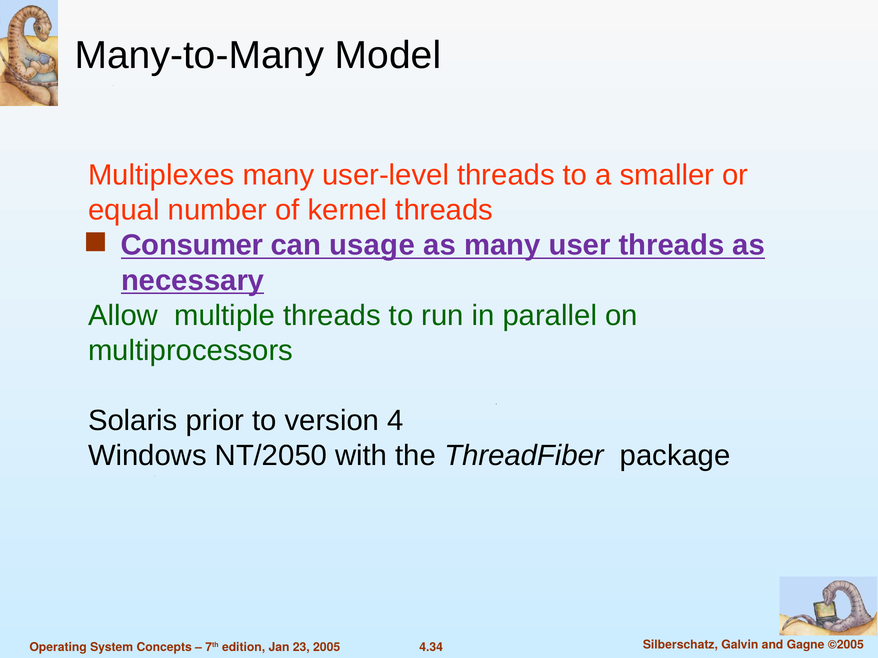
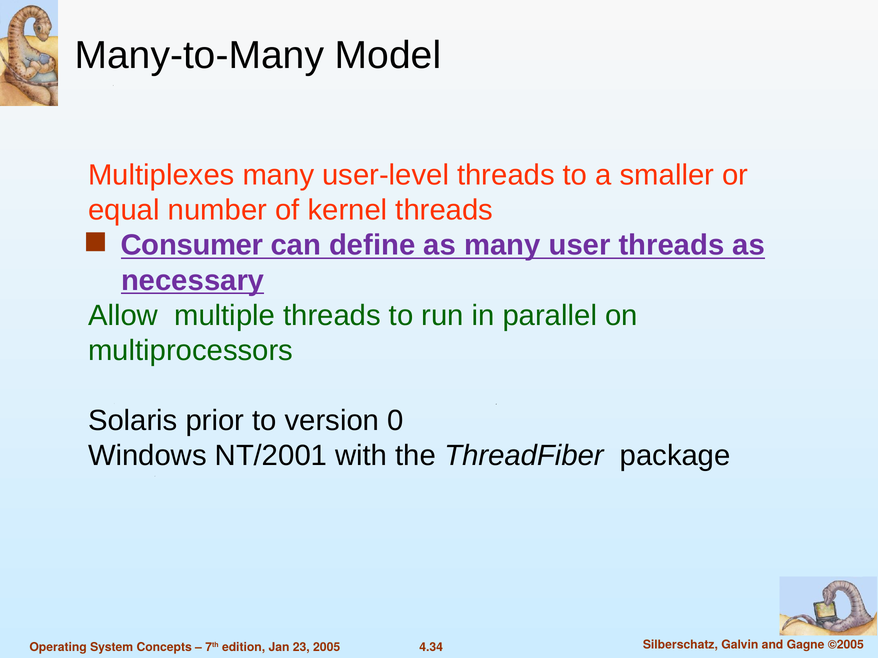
usage: usage -> define
4: 4 -> 0
NT/2050: NT/2050 -> NT/2001
